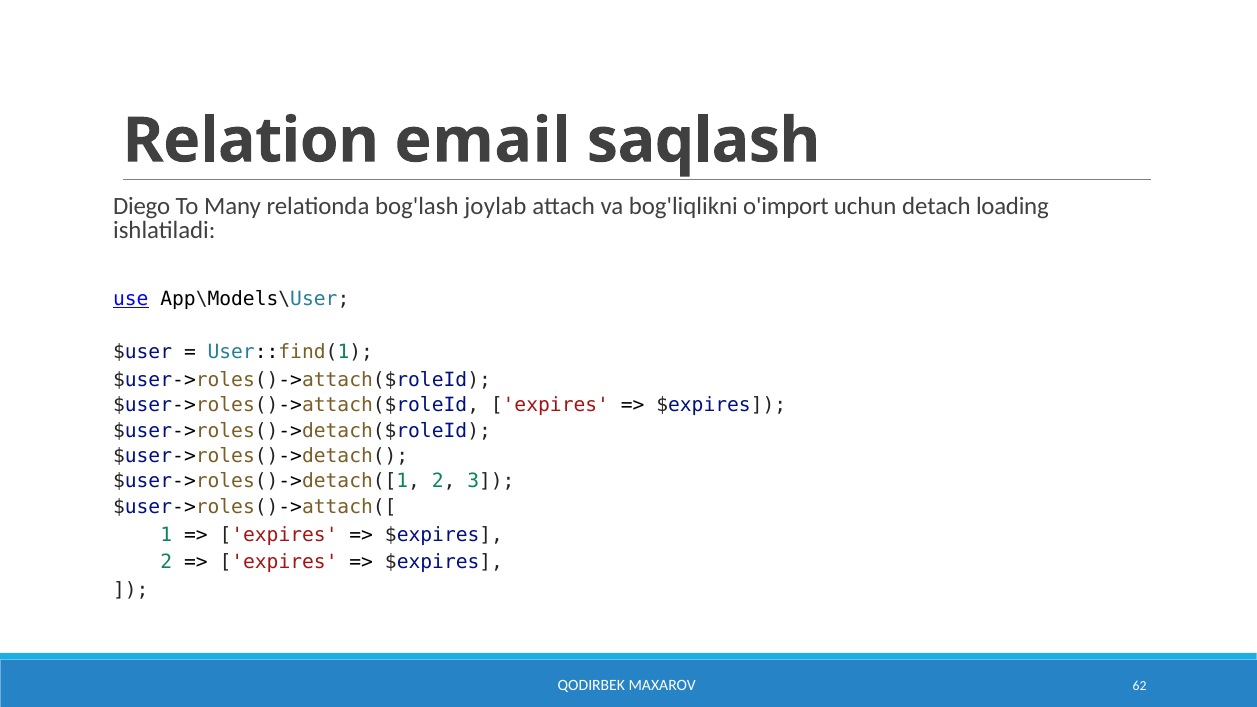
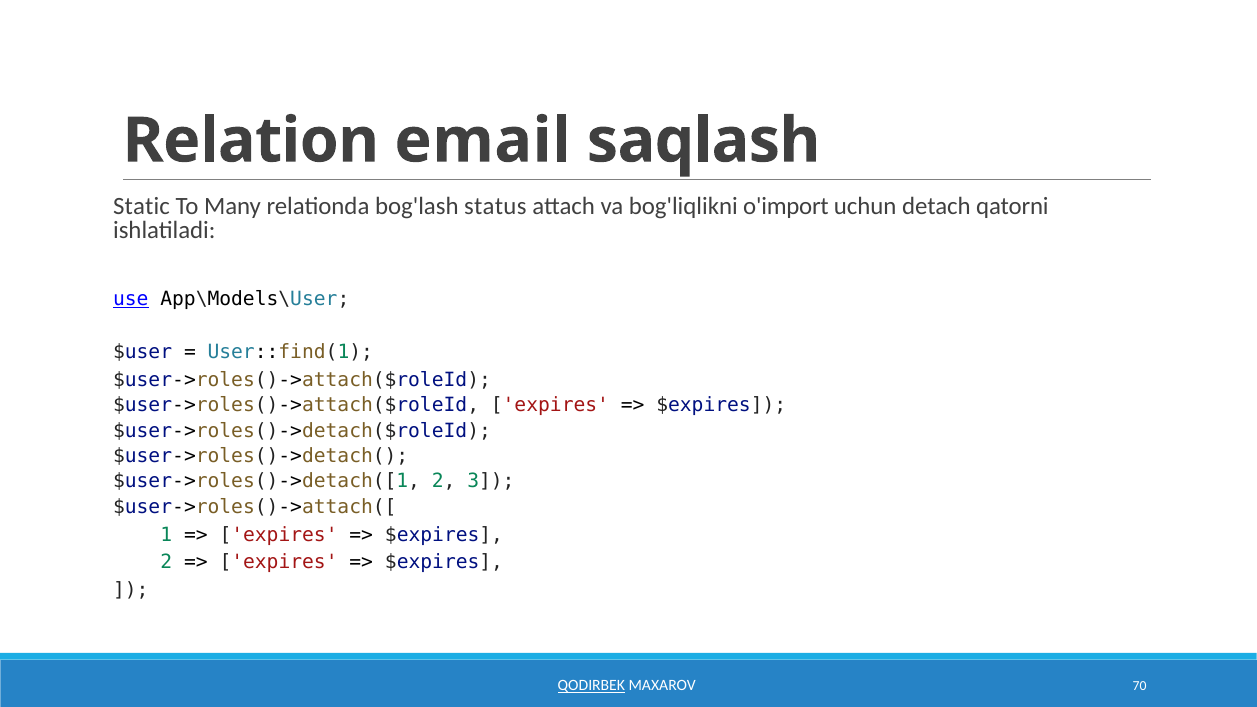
Diego: Diego -> Static
joylab: joylab -> status
loading: loading -> qatorni
QODIRBEK underline: none -> present
62: 62 -> 70
